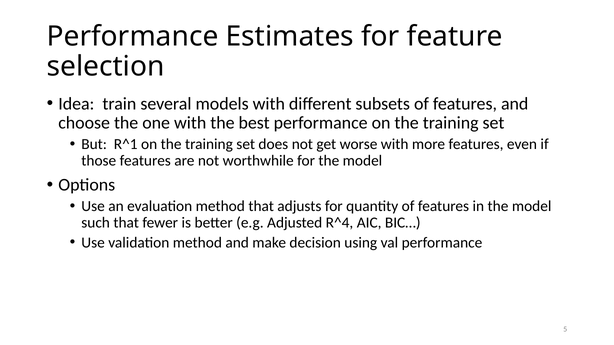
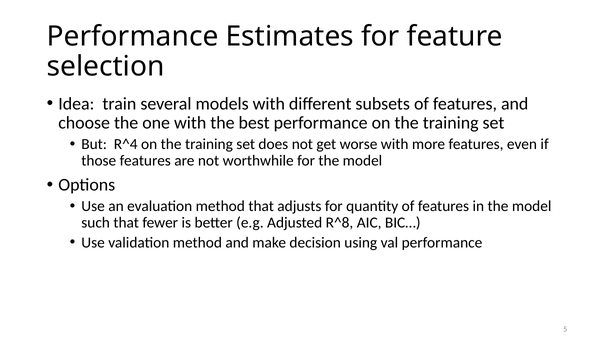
R^1: R^1 -> R^4
R^4: R^4 -> R^8
